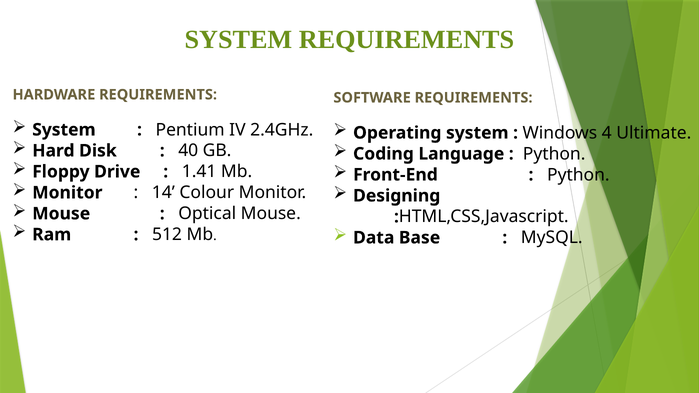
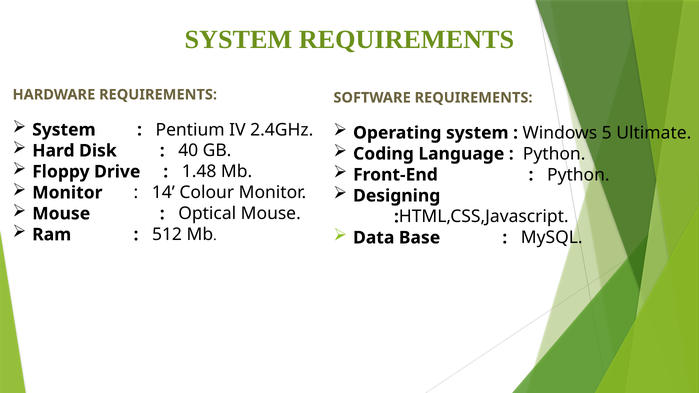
4: 4 -> 5
1.41: 1.41 -> 1.48
